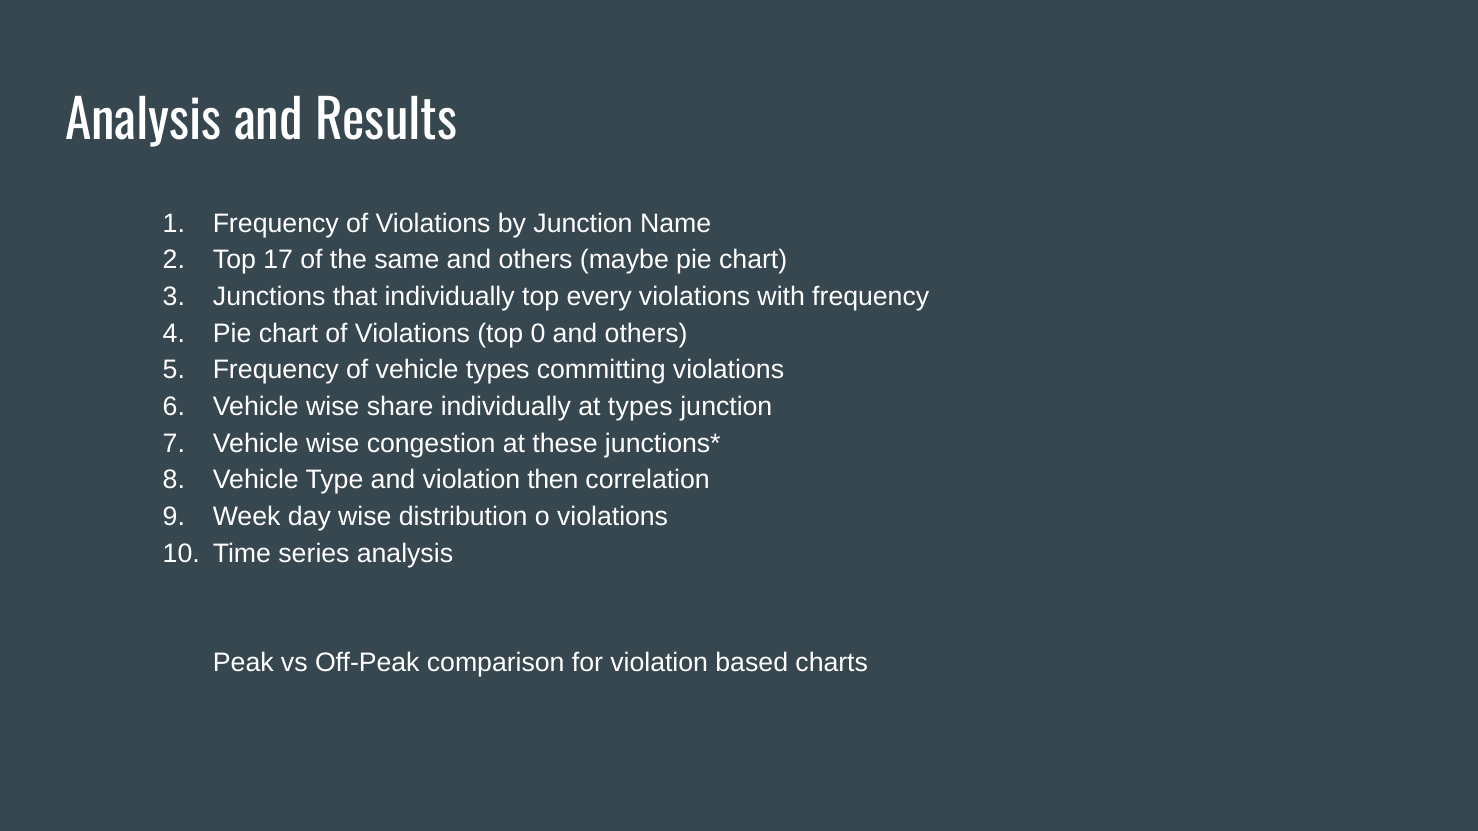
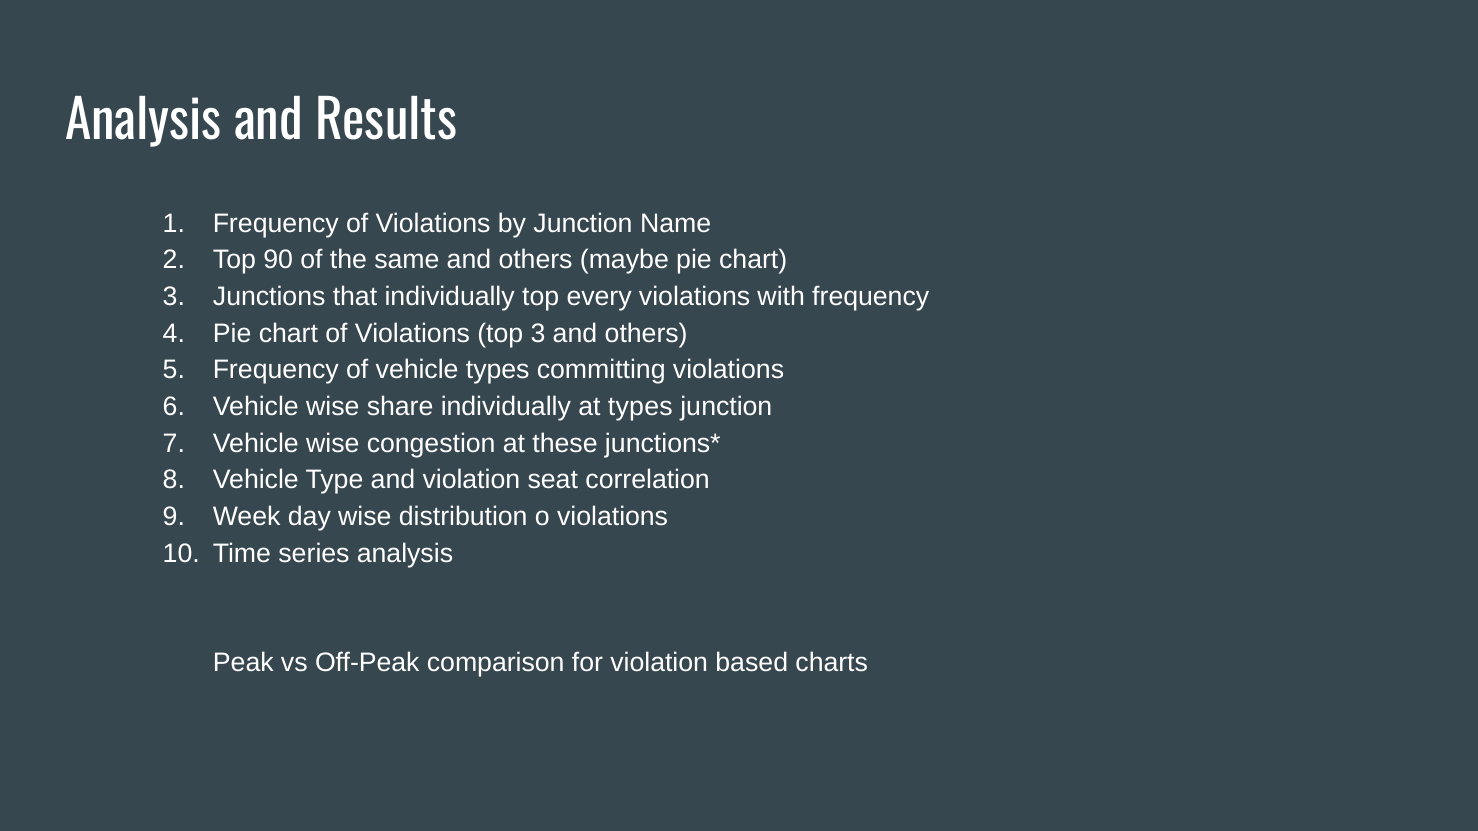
17: 17 -> 90
top 0: 0 -> 3
then: then -> seat
